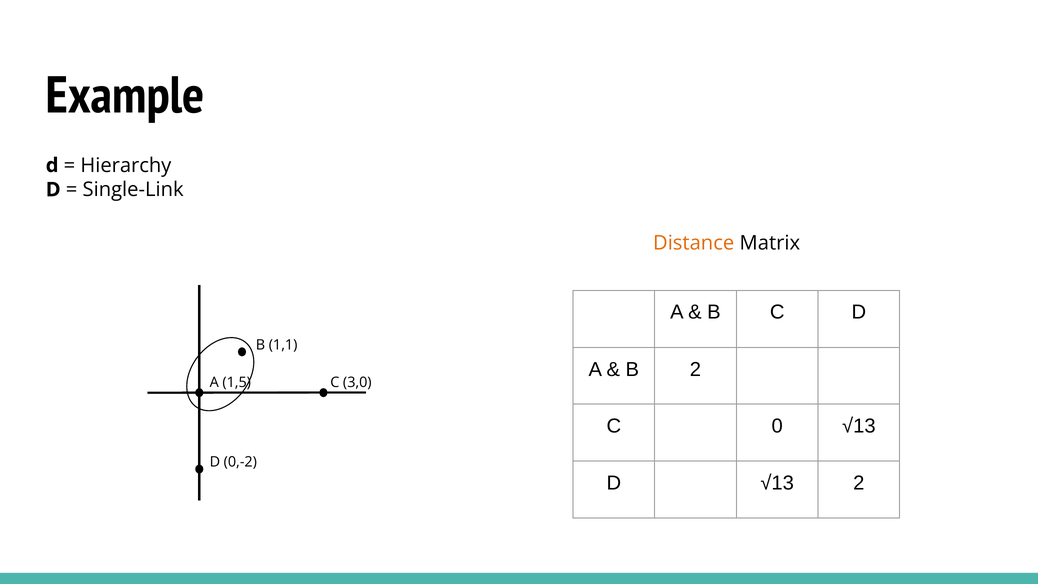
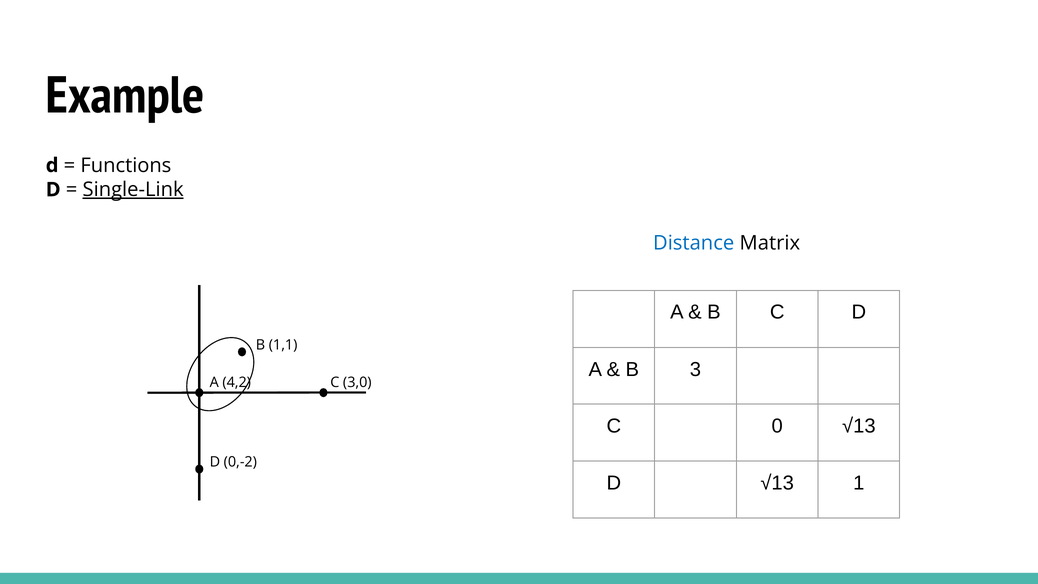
Hierarchy: Hierarchy -> Functions
Single-Link underline: none -> present
Distance colour: orange -> blue
B 2: 2 -> 3
1,5: 1,5 -> 4,2
√13 2: 2 -> 1
